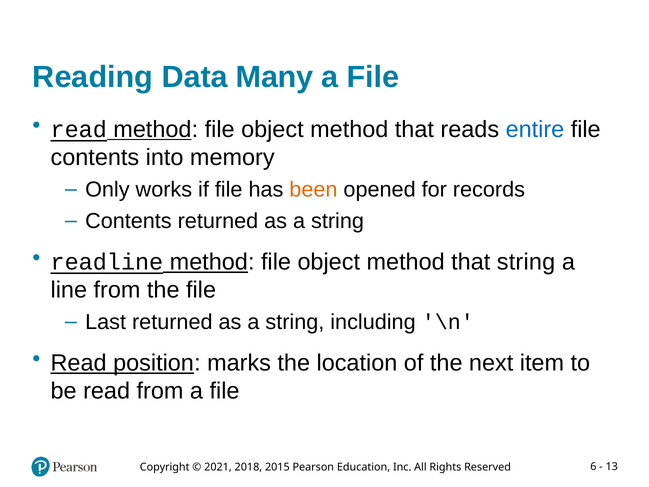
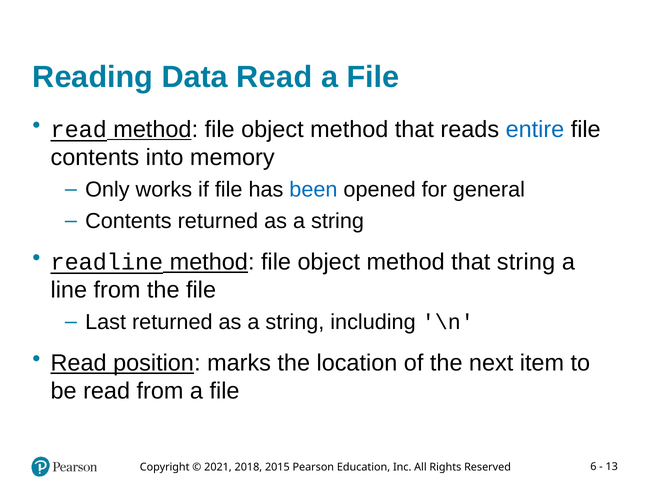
Data Many: Many -> Read
been colour: orange -> blue
records: records -> general
